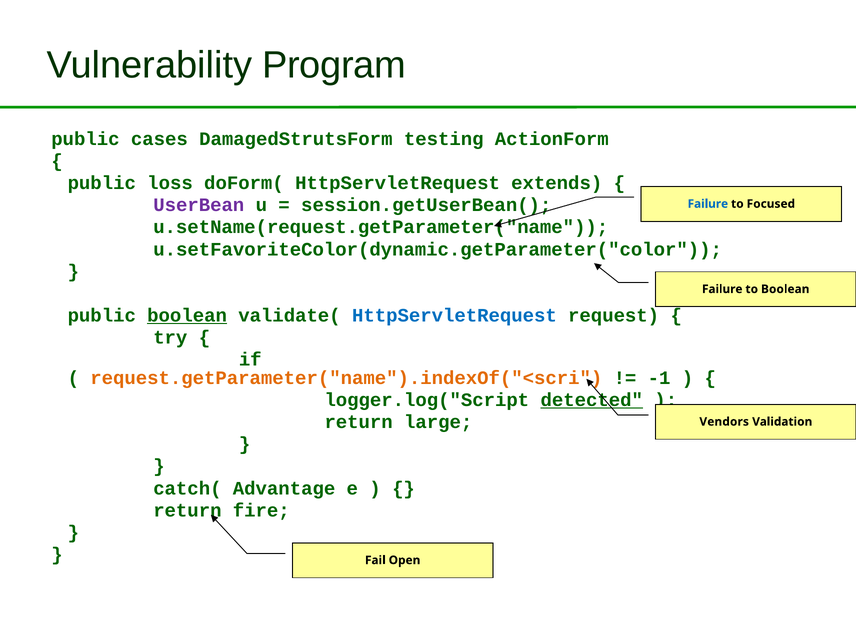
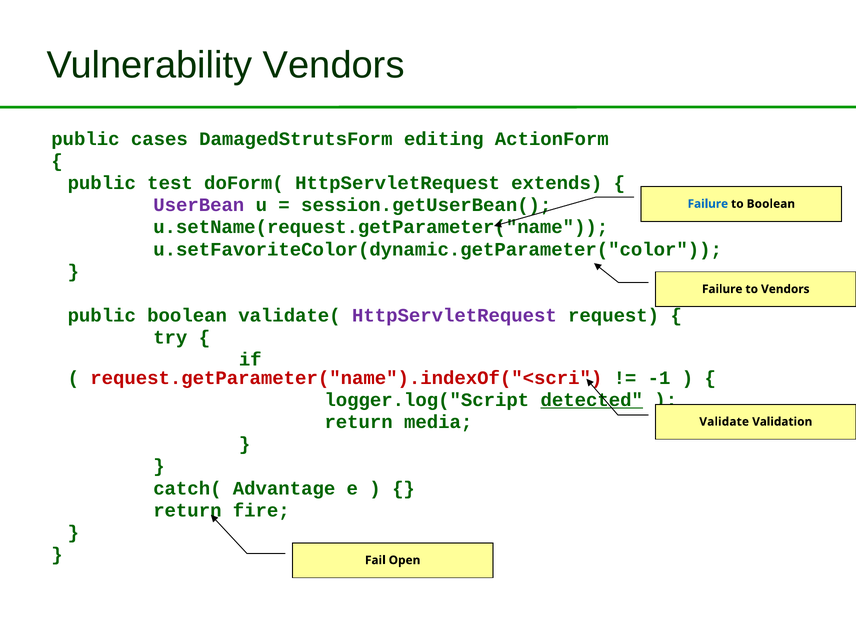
Vulnerability Program: Program -> Vendors
testing: testing -> editing
loss: loss -> test
to Focused: Focused -> Boolean
to Boolean: Boolean -> Vendors
boolean at (187, 315) underline: present -> none
HttpServletRequest at (454, 315) colour: blue -> purple
request.getParameter("name").indexOf("<scri colour: orange -> red
large: large -> media
Vendors: Vendors -> Validate
